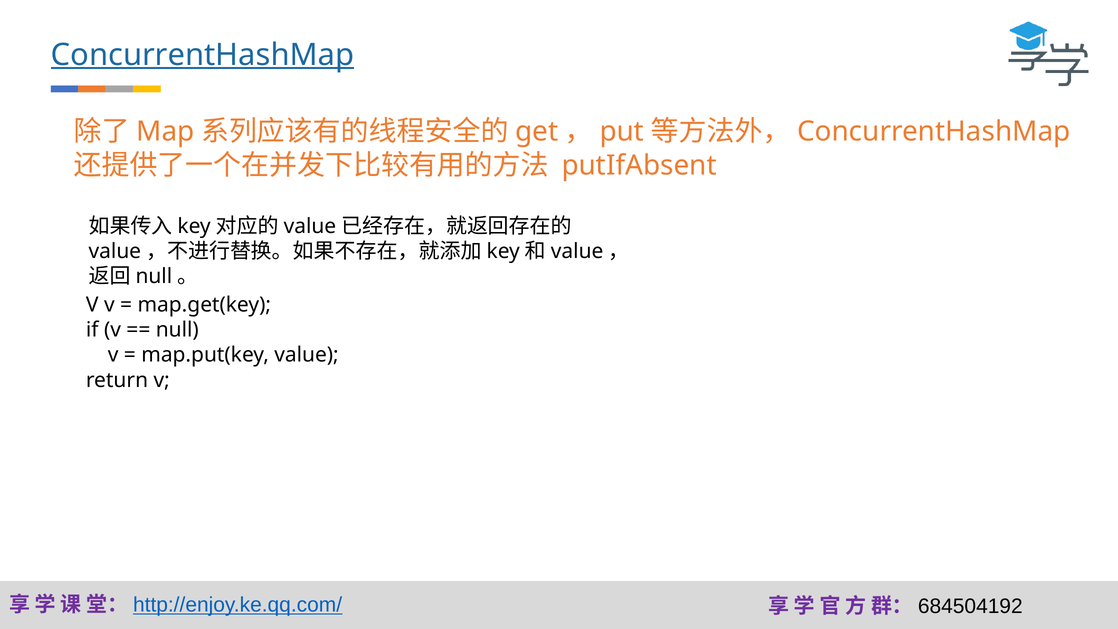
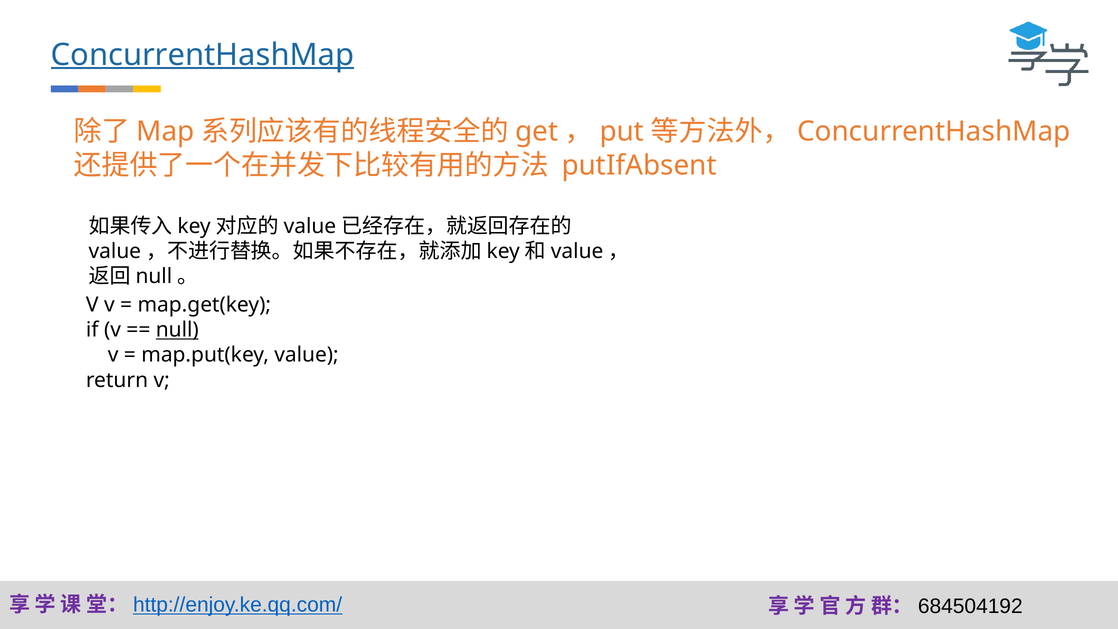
null underline: none -> present
